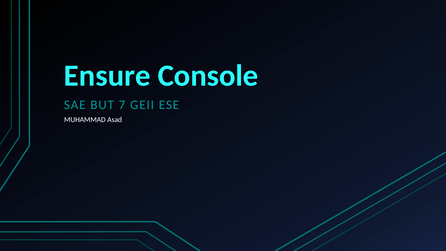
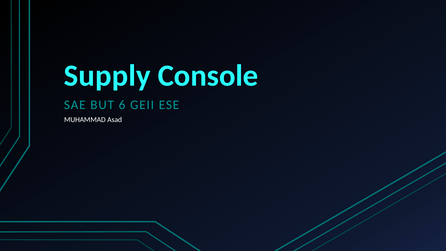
Ensure: Ensure -> Supply
7: 7 -> 6
